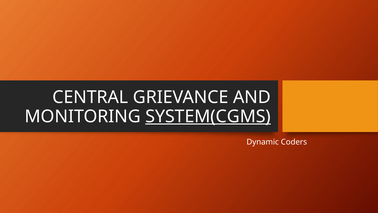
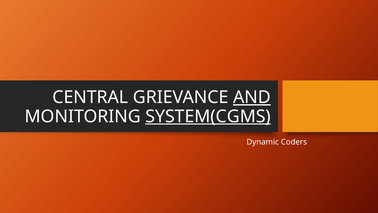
AND underline: none -> present
